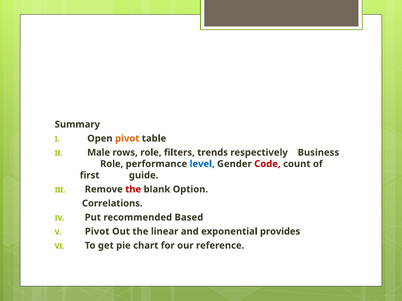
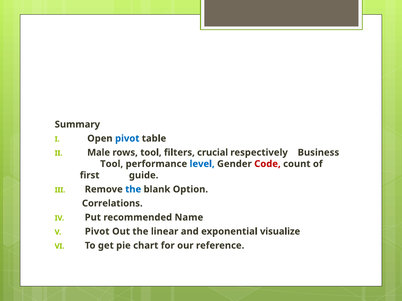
pivot at (127, 139) colour: orange -> blue
rows role: role -> tool
trends: trends -> crucial
Role at (112, 164): Role -> Tool
the at (133, 190) colour: red -> blue
Based: Based -> Name
provides: provides -> visualize
